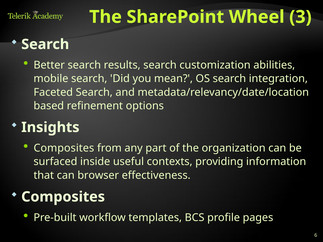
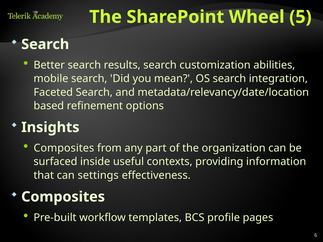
3: 3 -> 5
browser: browser -> settings
